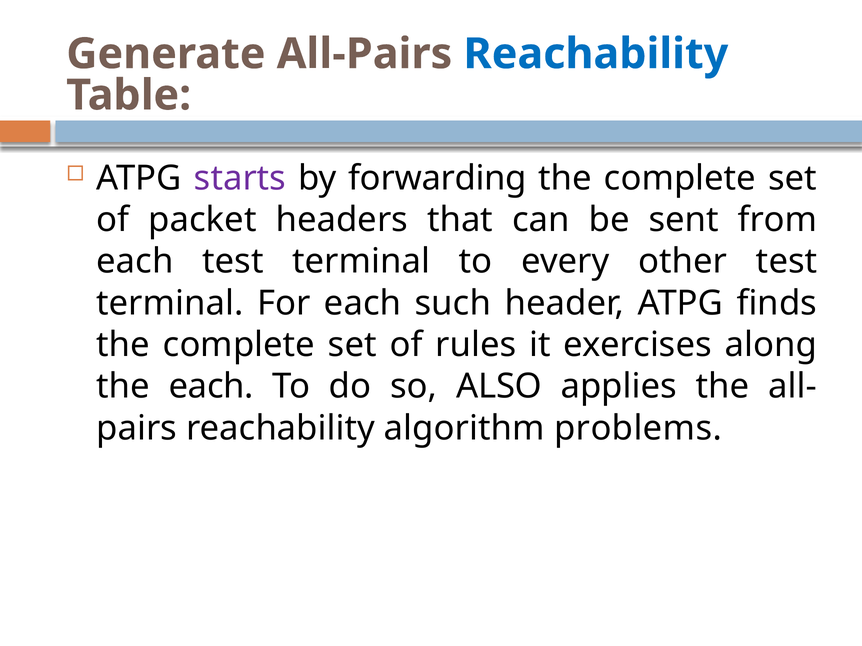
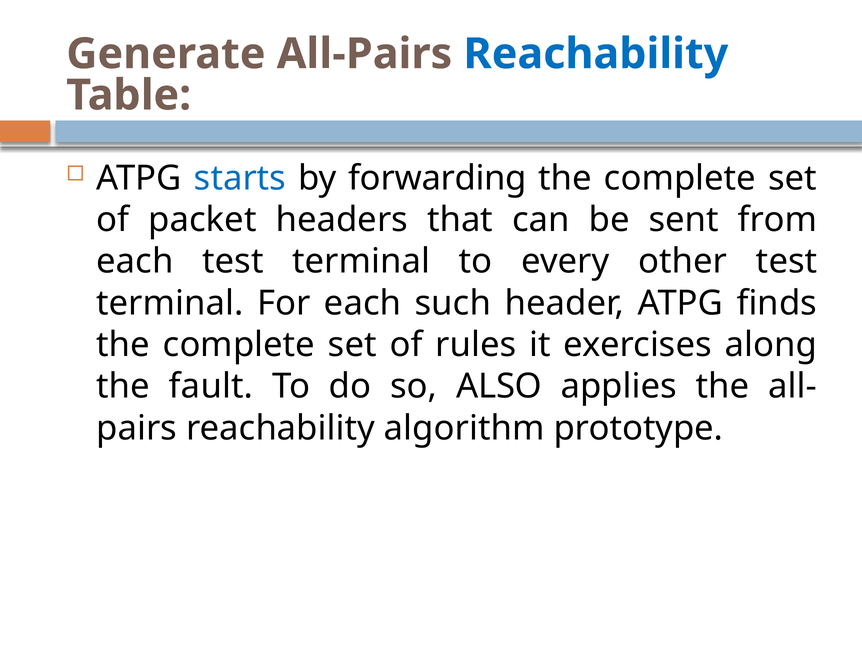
starts colour: purple -> blue
the each: each -> fault
problems: problems -> prototype
